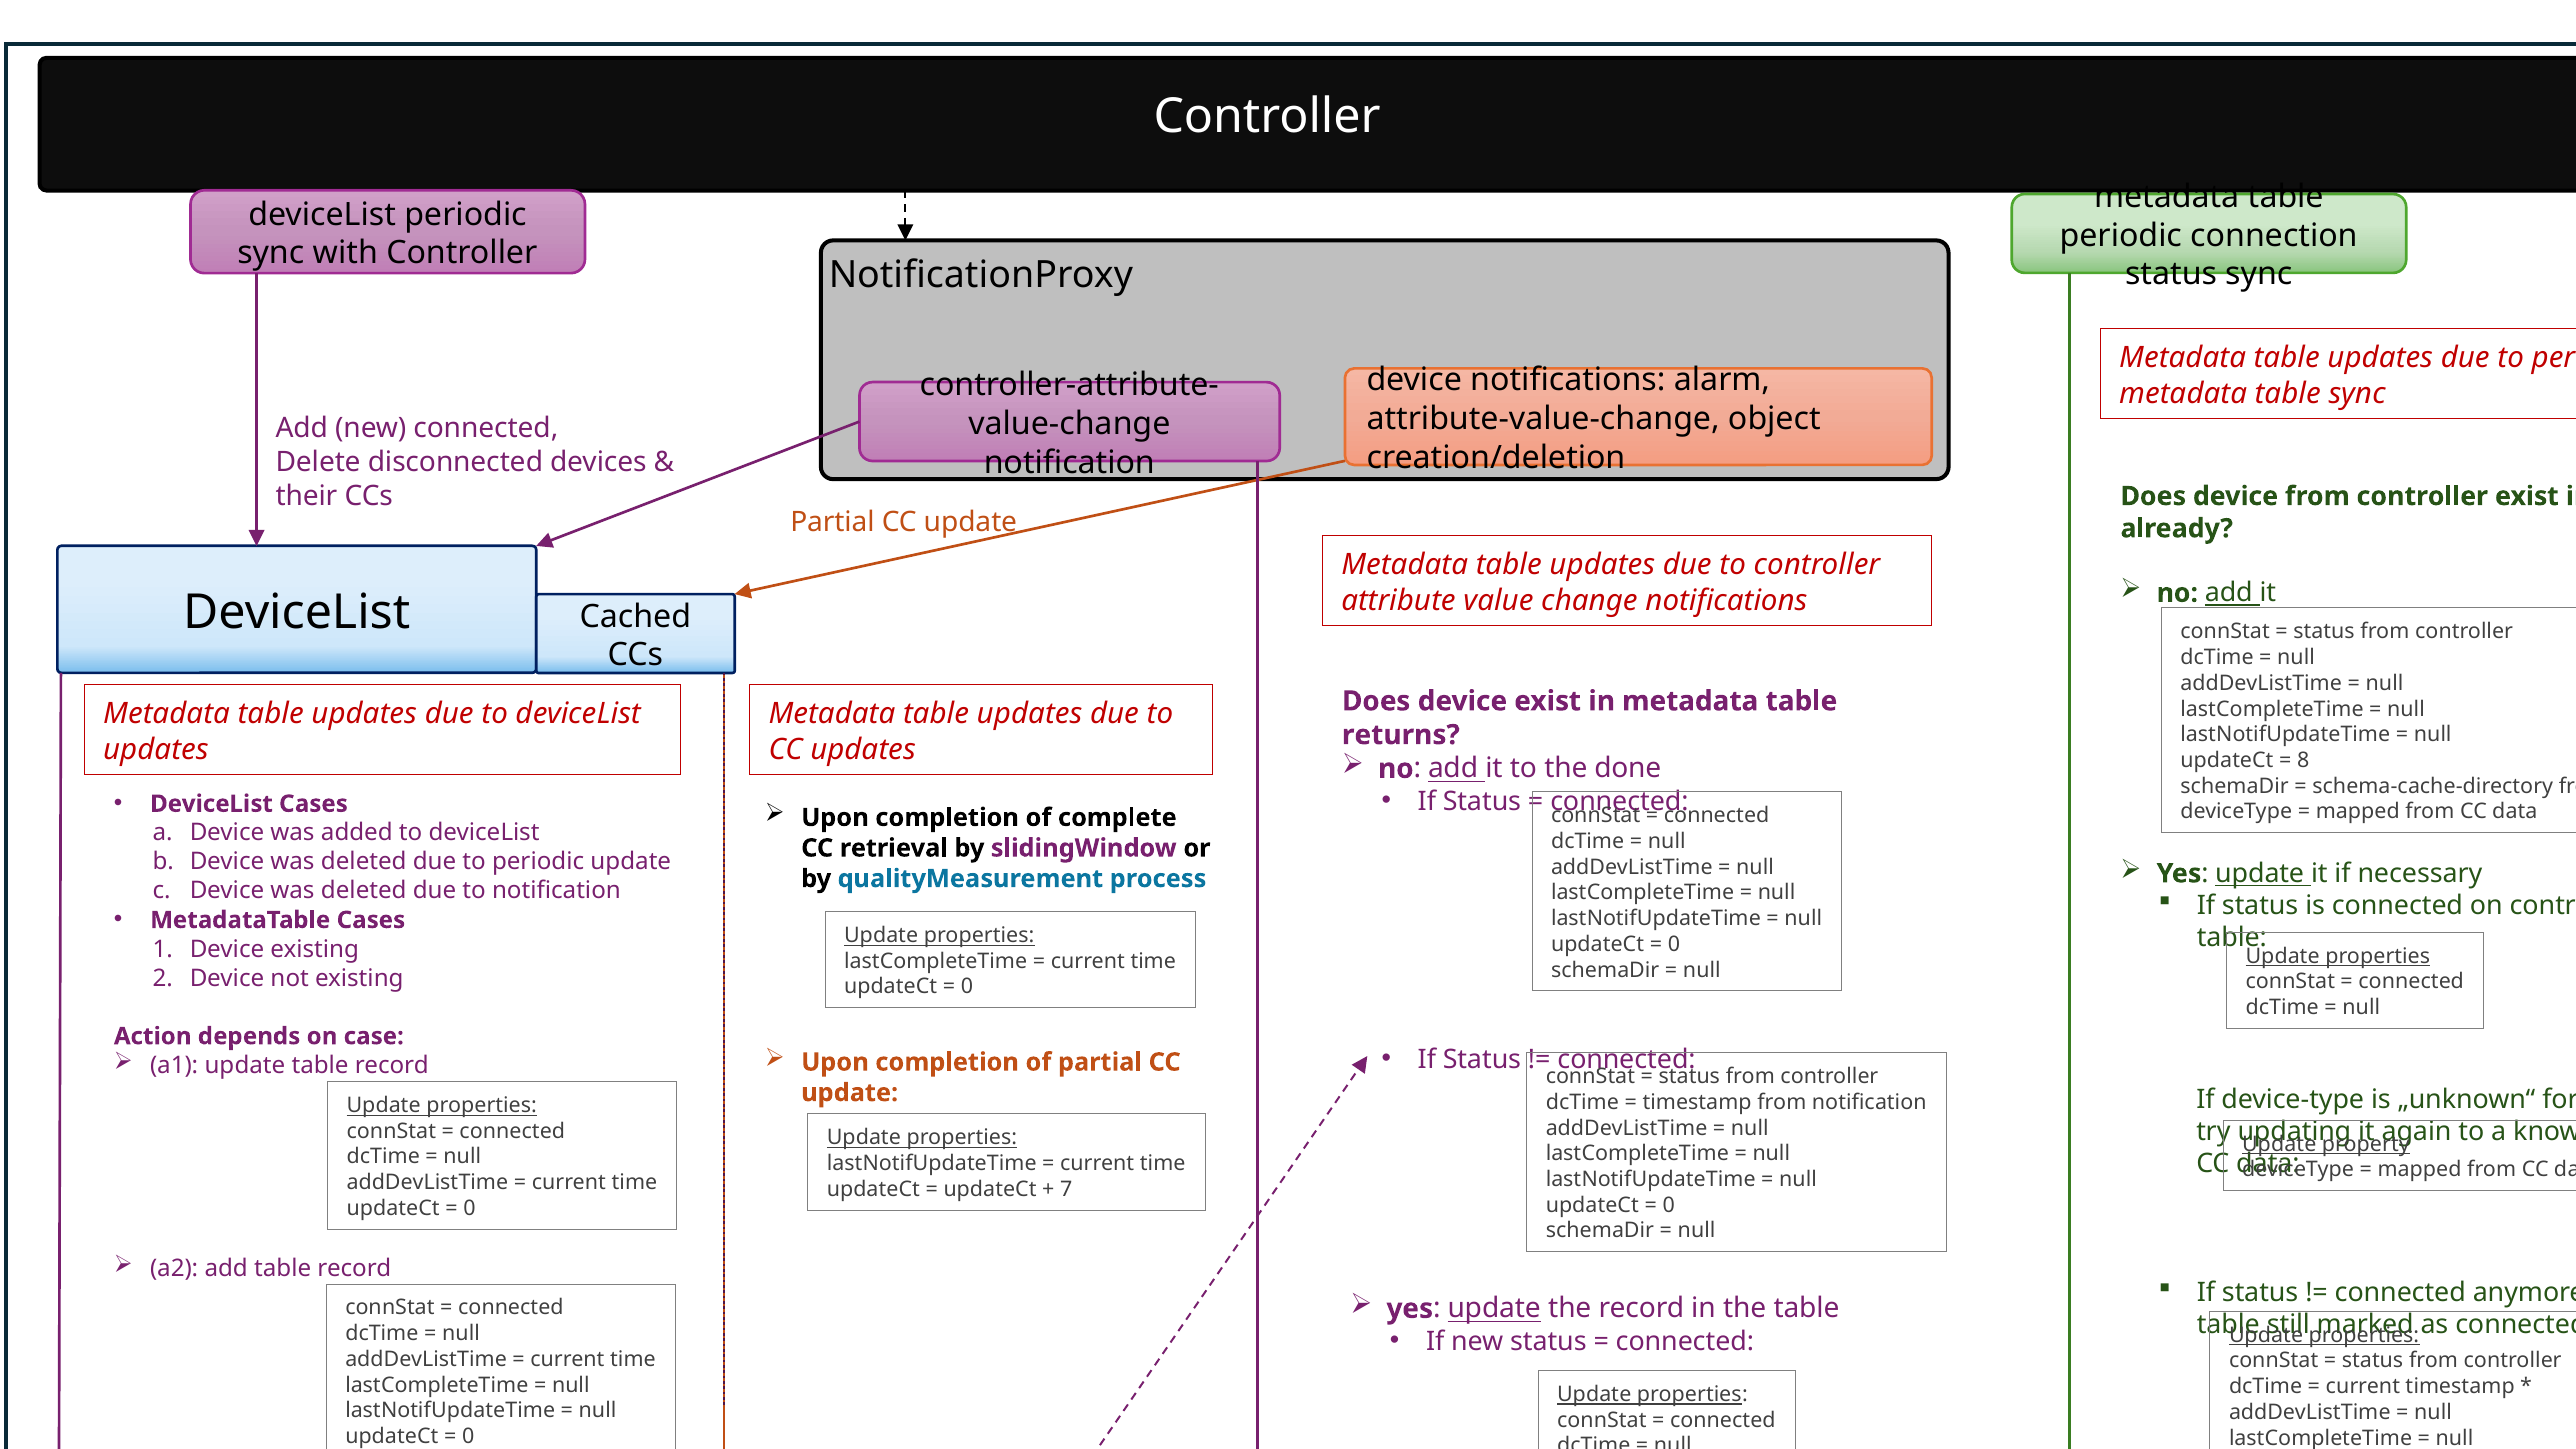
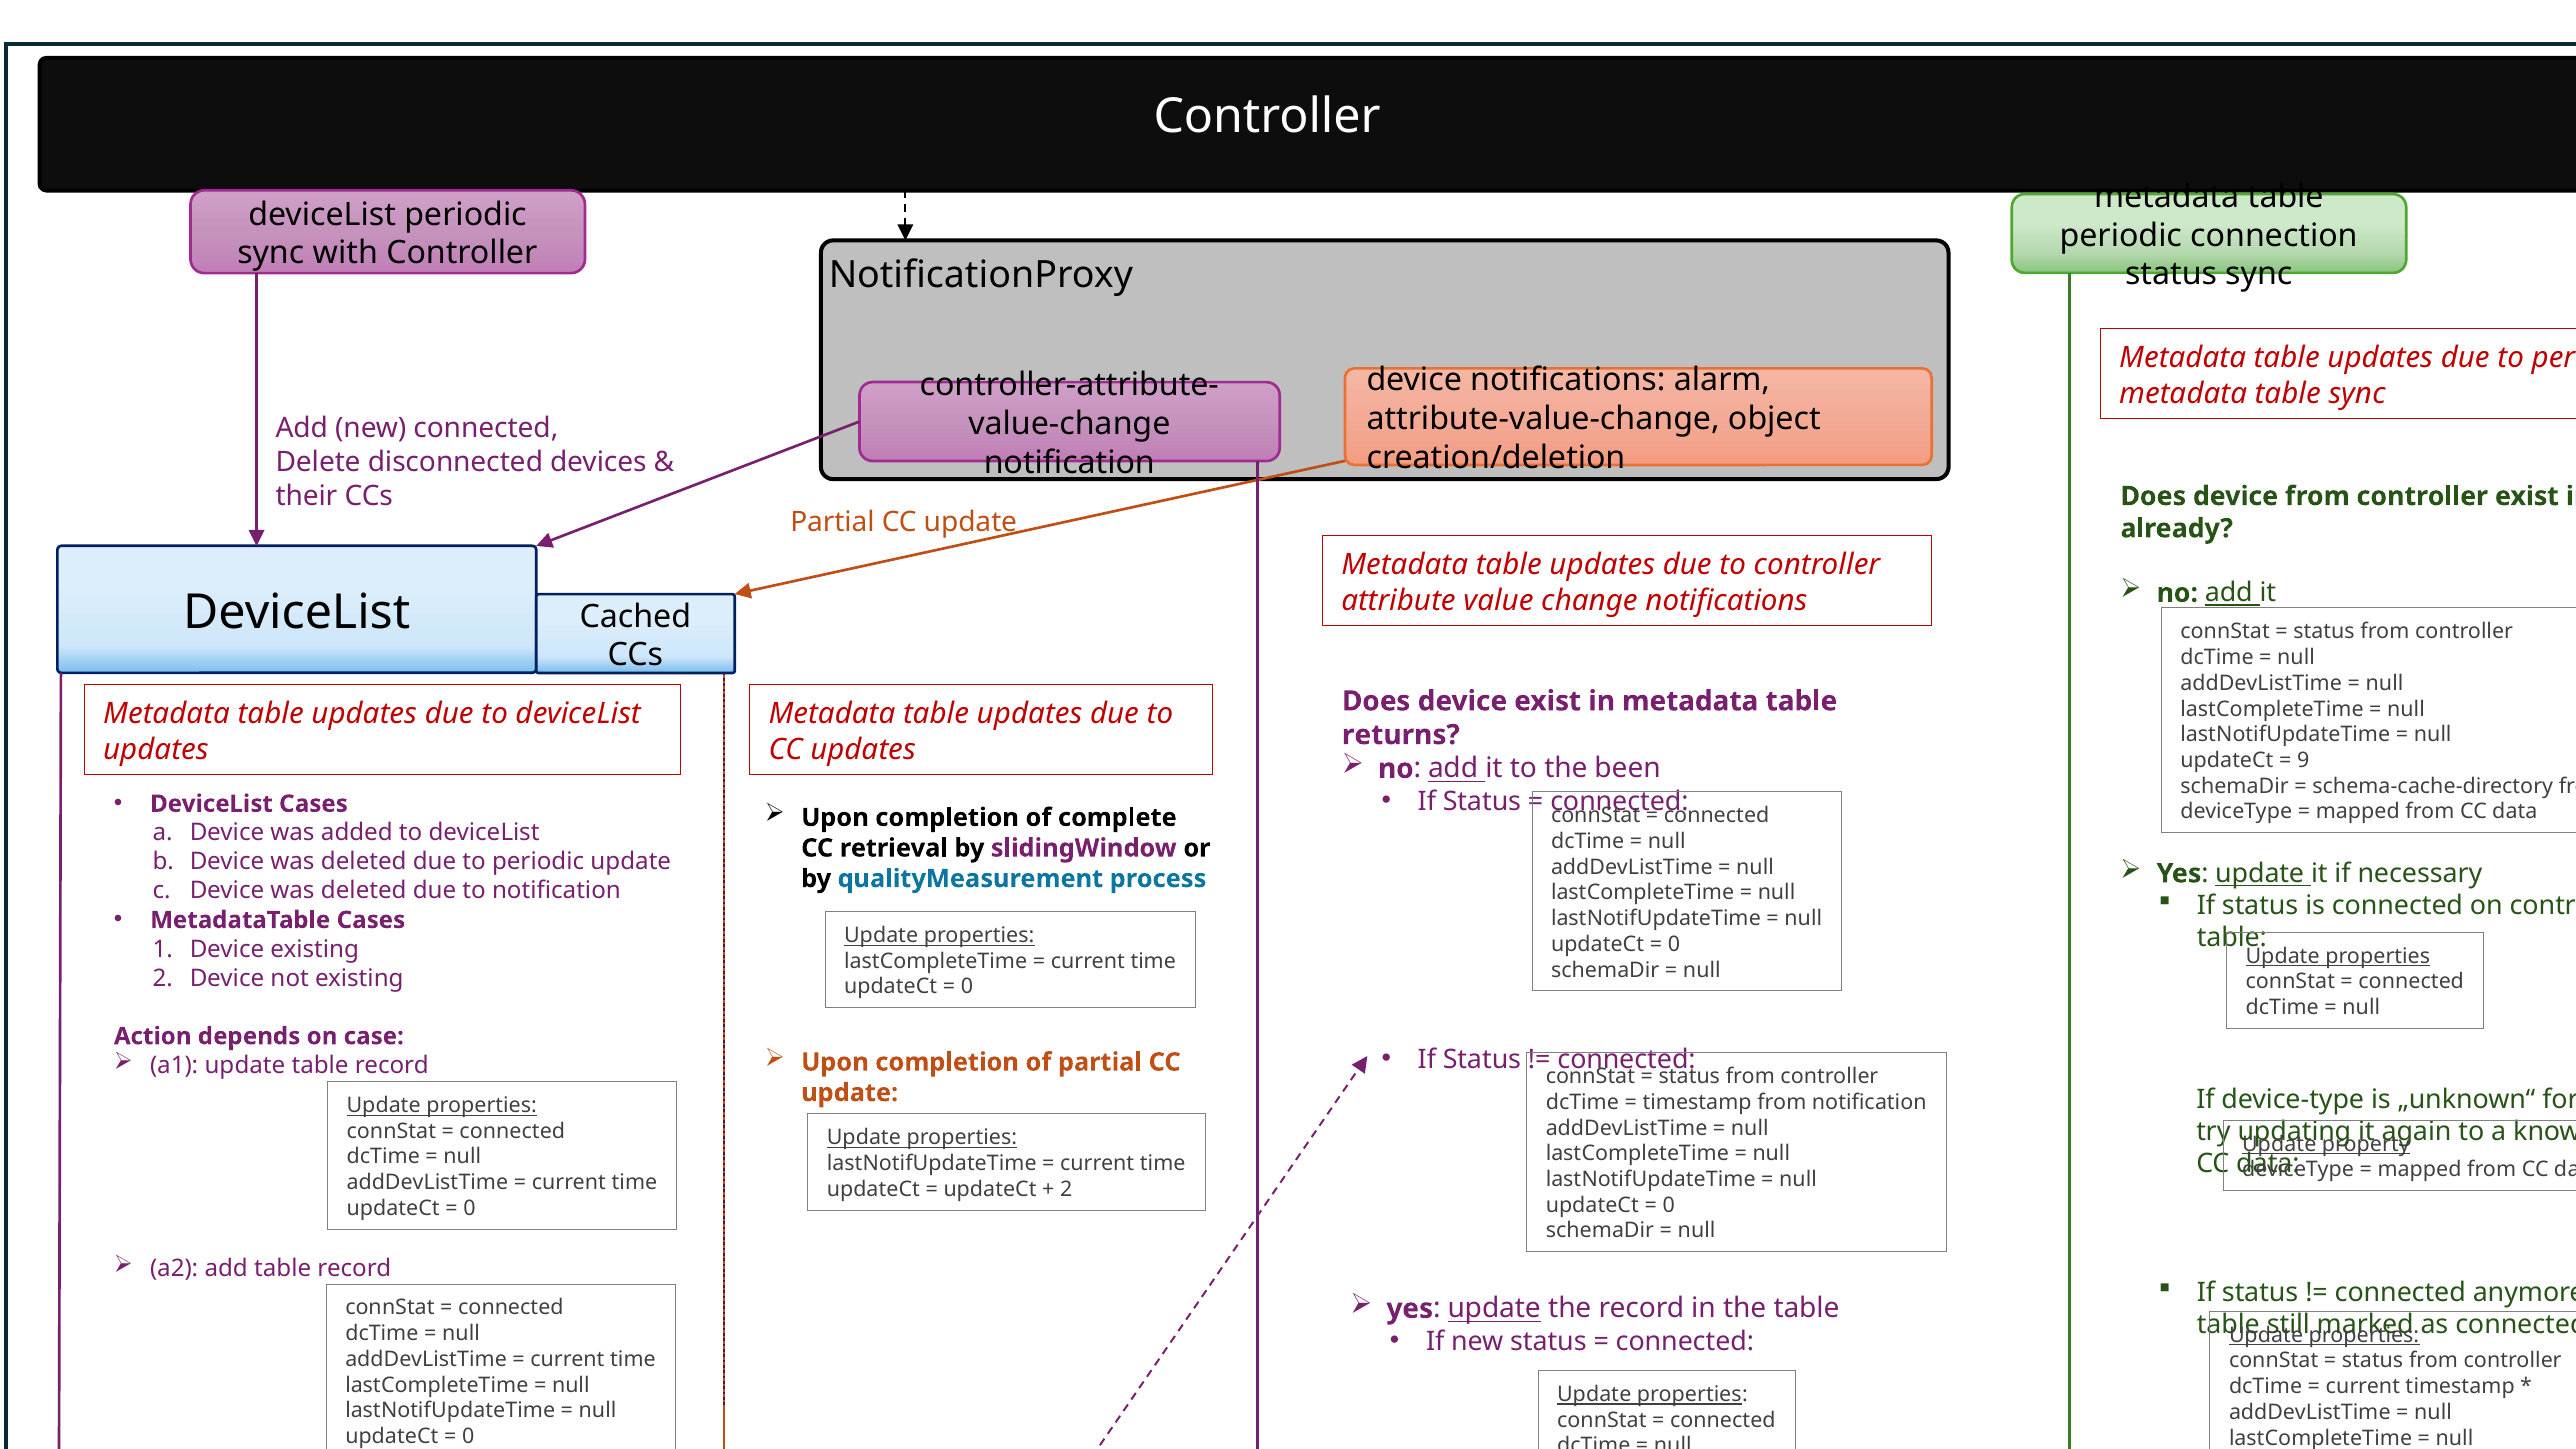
done: done -> been
8: 8 -> 9
7 at (1066, 1189): 7 -> 2
